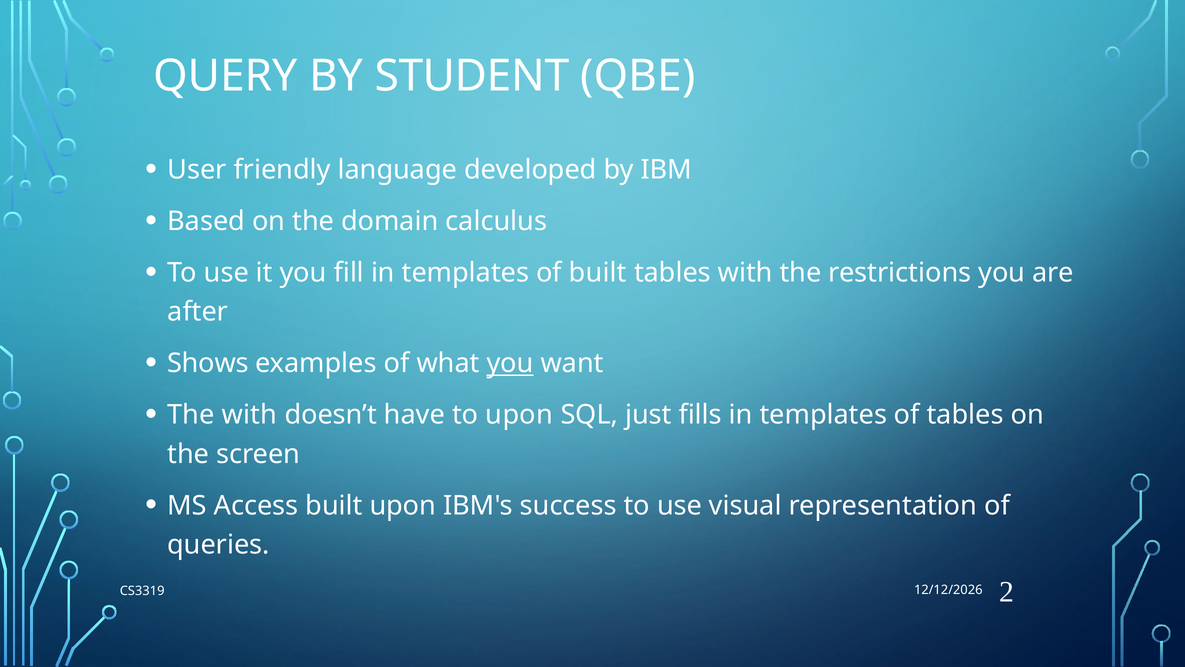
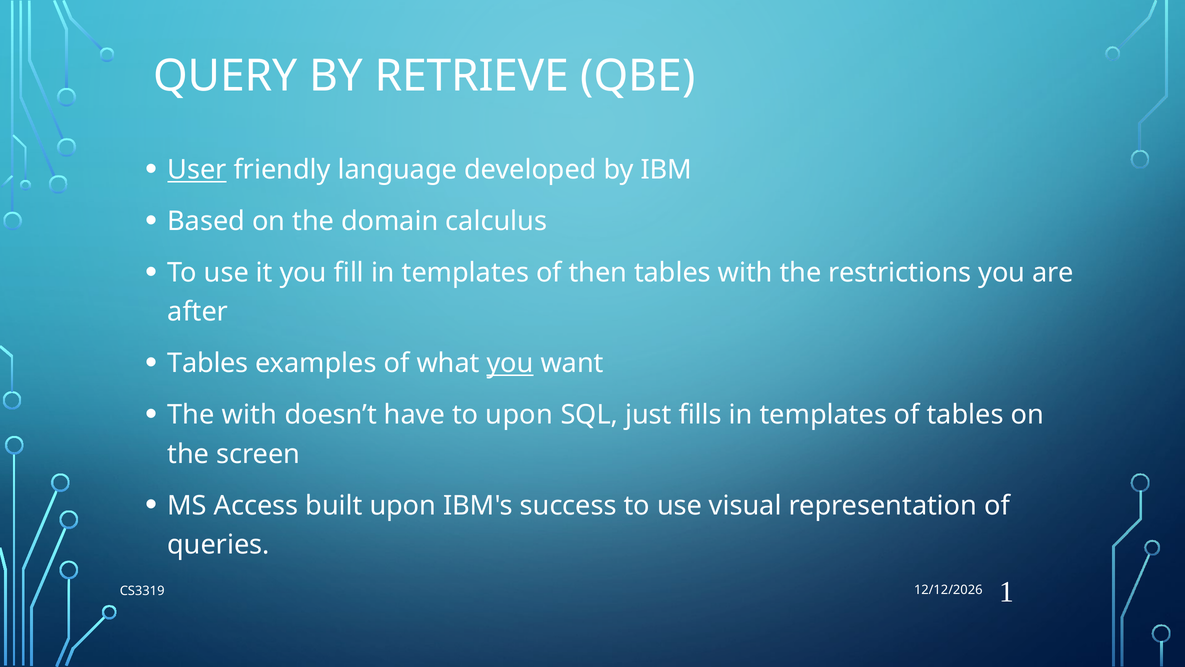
STUDENT: STUDENT -> RETRIEVE
User underline: none -> present
of built: built -> then
Shows at (208, 363): Shows -> Tables
2: 2 -> 1
